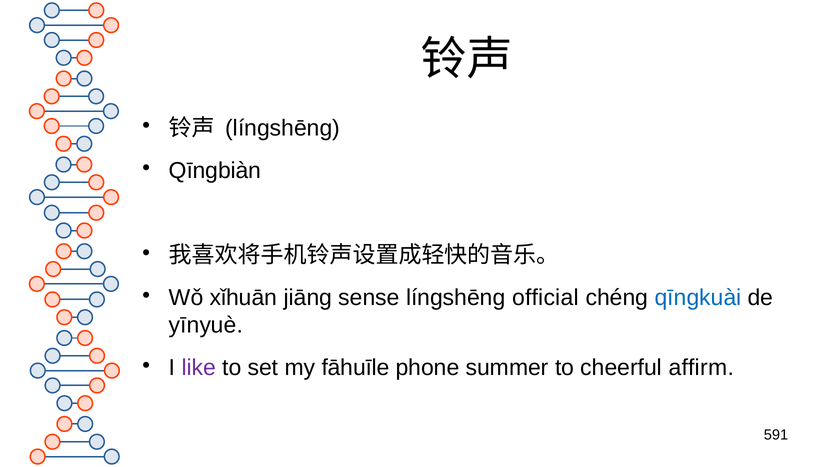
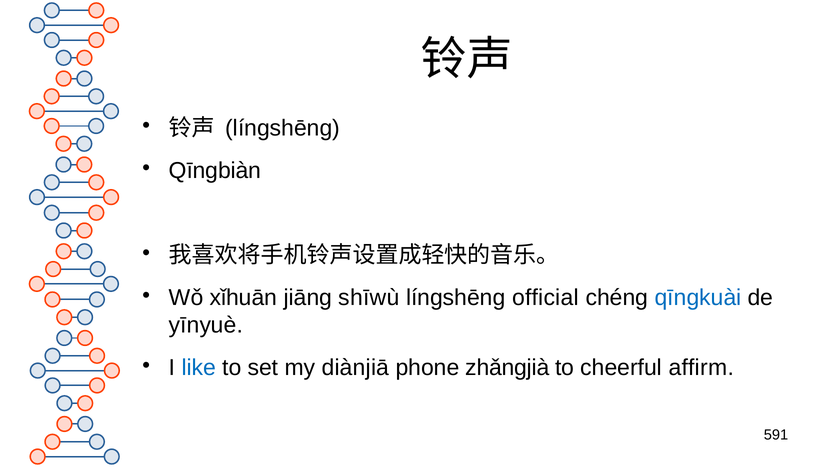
sense: sense -> shīwù
like colour: purple -> blue
fāhuīle: fāhuīle -> diànjiā
summer: summer -> zhǎngjià
